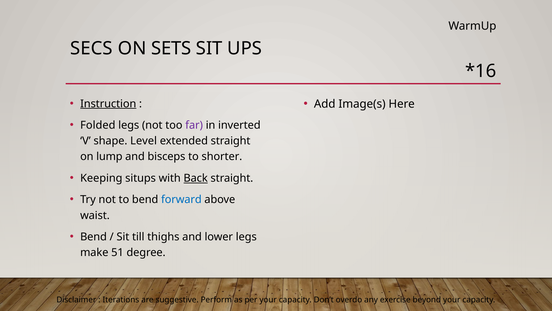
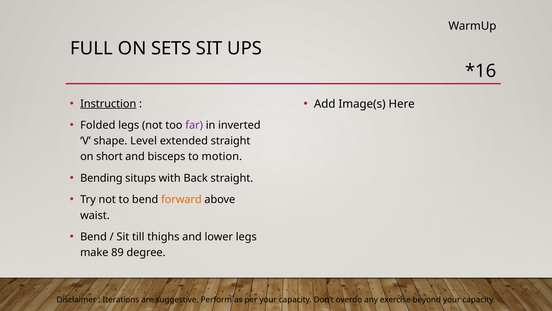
SECS: SECS -> FULL
lump: lump -> short
shorter: shorter -> motion
Keeping: Keeping -> Bending
Back underline: present -> none
forward colour: blue -> orange
51: 51 -> 89
